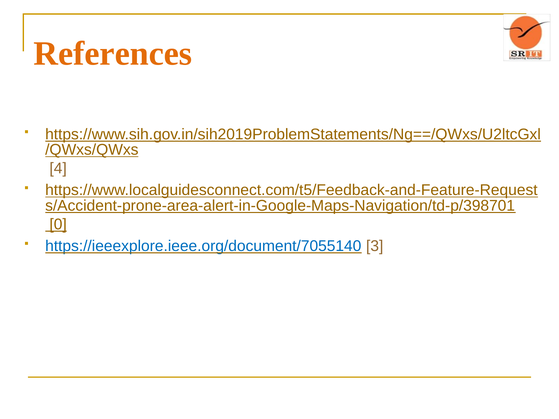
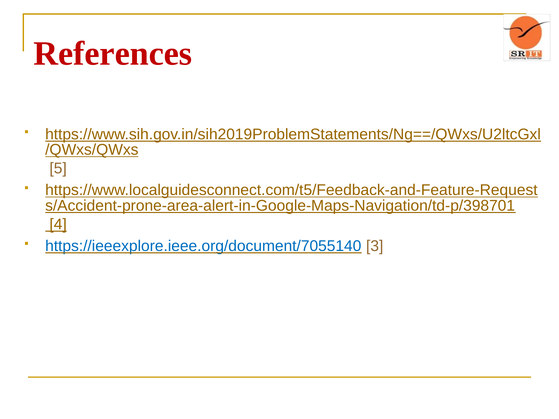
References colour: orange -> red
4: 4 -> 5
0: 0 -> 4
